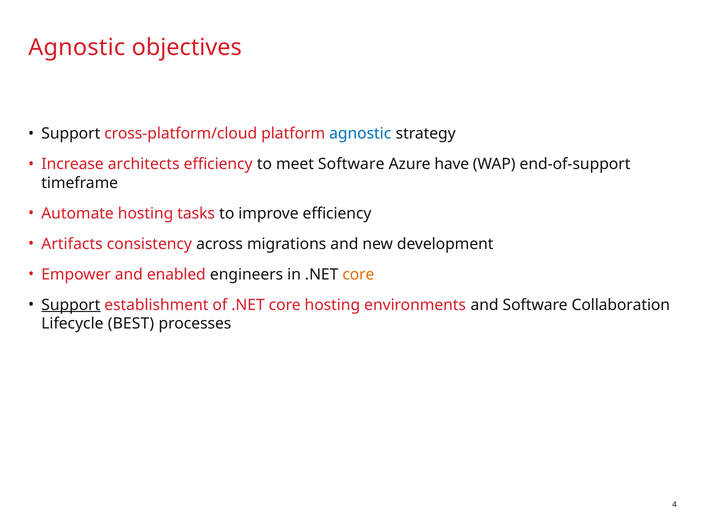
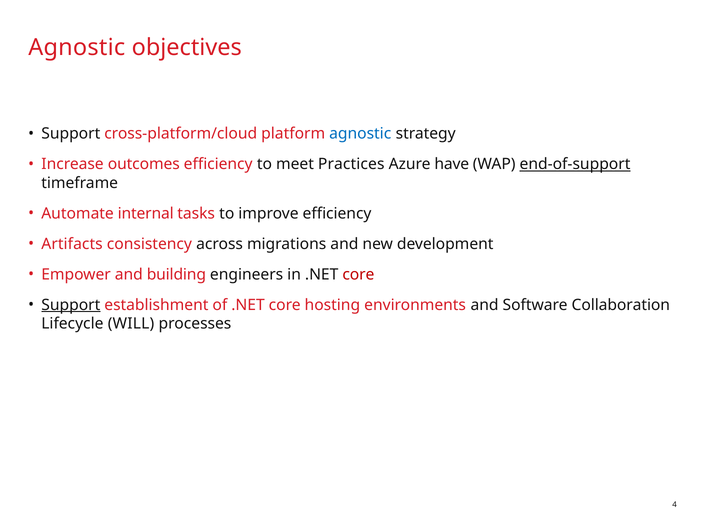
architects: architects -> outcomes
meet Software: Software -> Practices
end-of-support underline: none -> present
Automate hosting: hosting -> internal
enabled: enabled -> building
core at (358, 275) colour: orange -> red
BEST: BEST -> WILL
